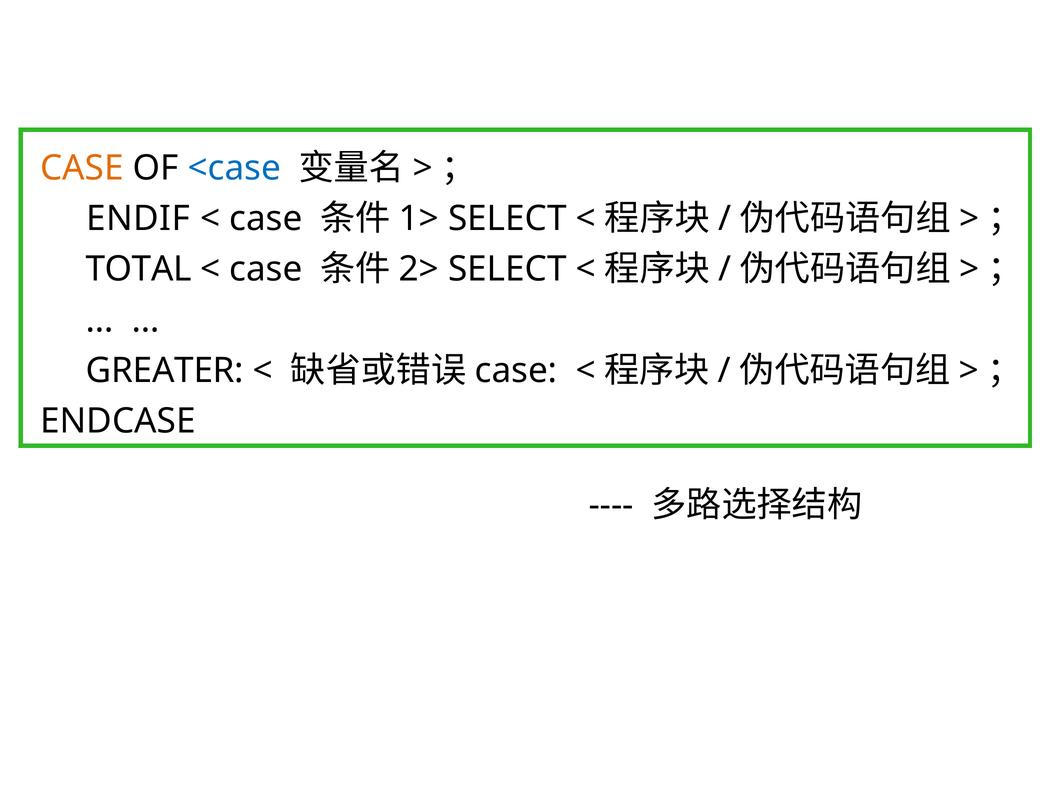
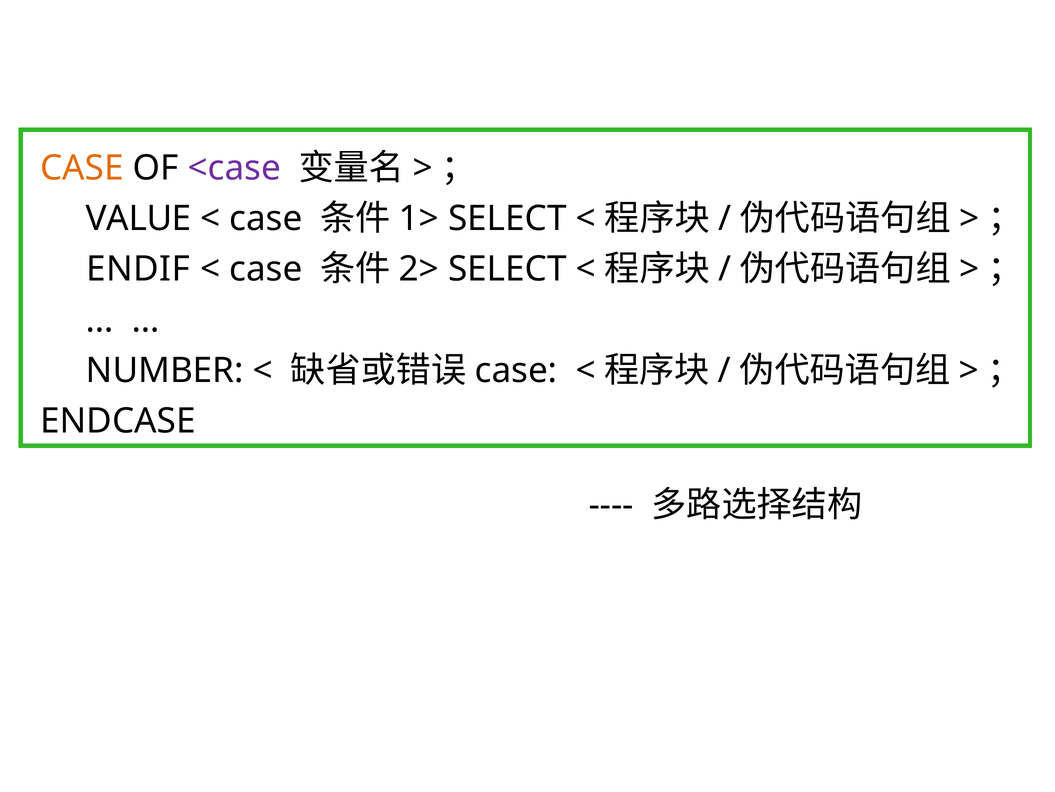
<case colour: blue -> purple
ENDIF: ENDIF -> VALUE
TOTAL: TOTAL -> ENDIF
GREATER: GREATER -> NUMBER
